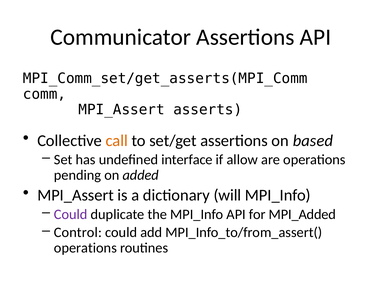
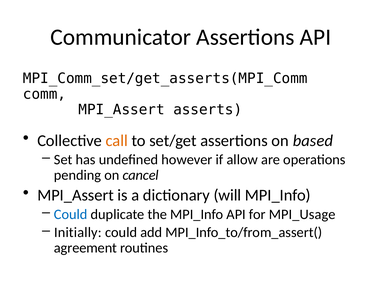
interface: interface -> however
added: added -> cancel
Could at (71, 214) colour: purple -> blue
MPI_Added: MPI_Added -> MPI_Usage
Control: Control -> Initially
operations at (85, 248): operations -> agreement
